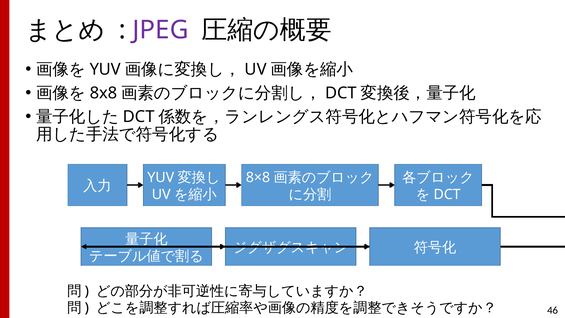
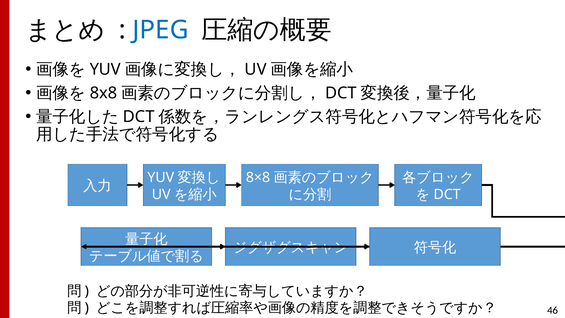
JPEG colour: purple -> blue
